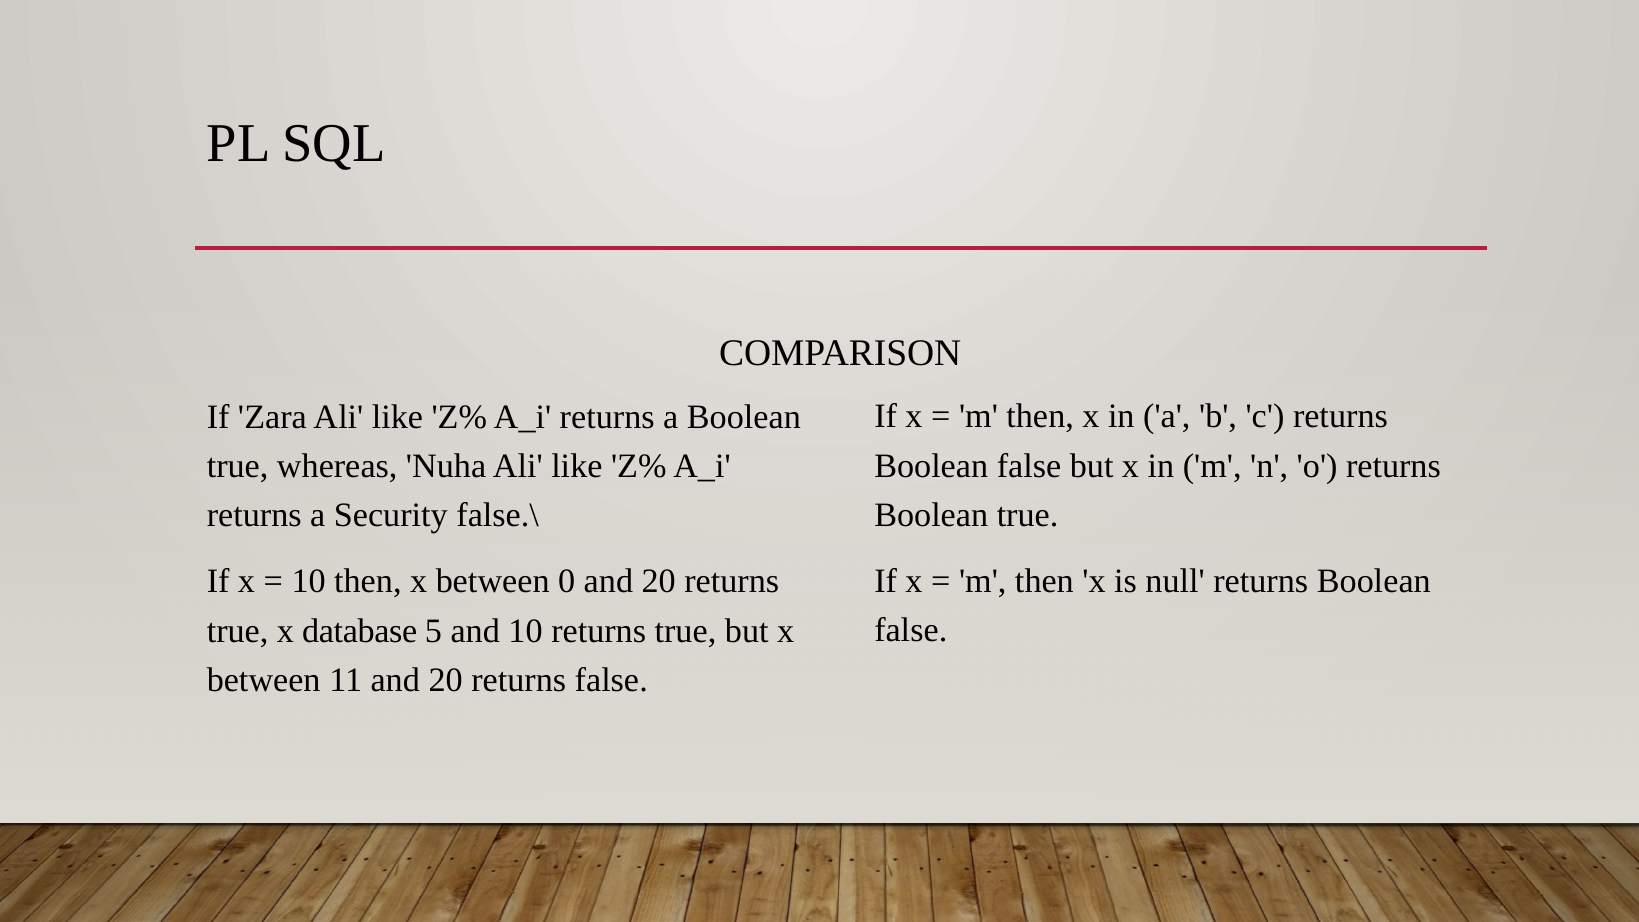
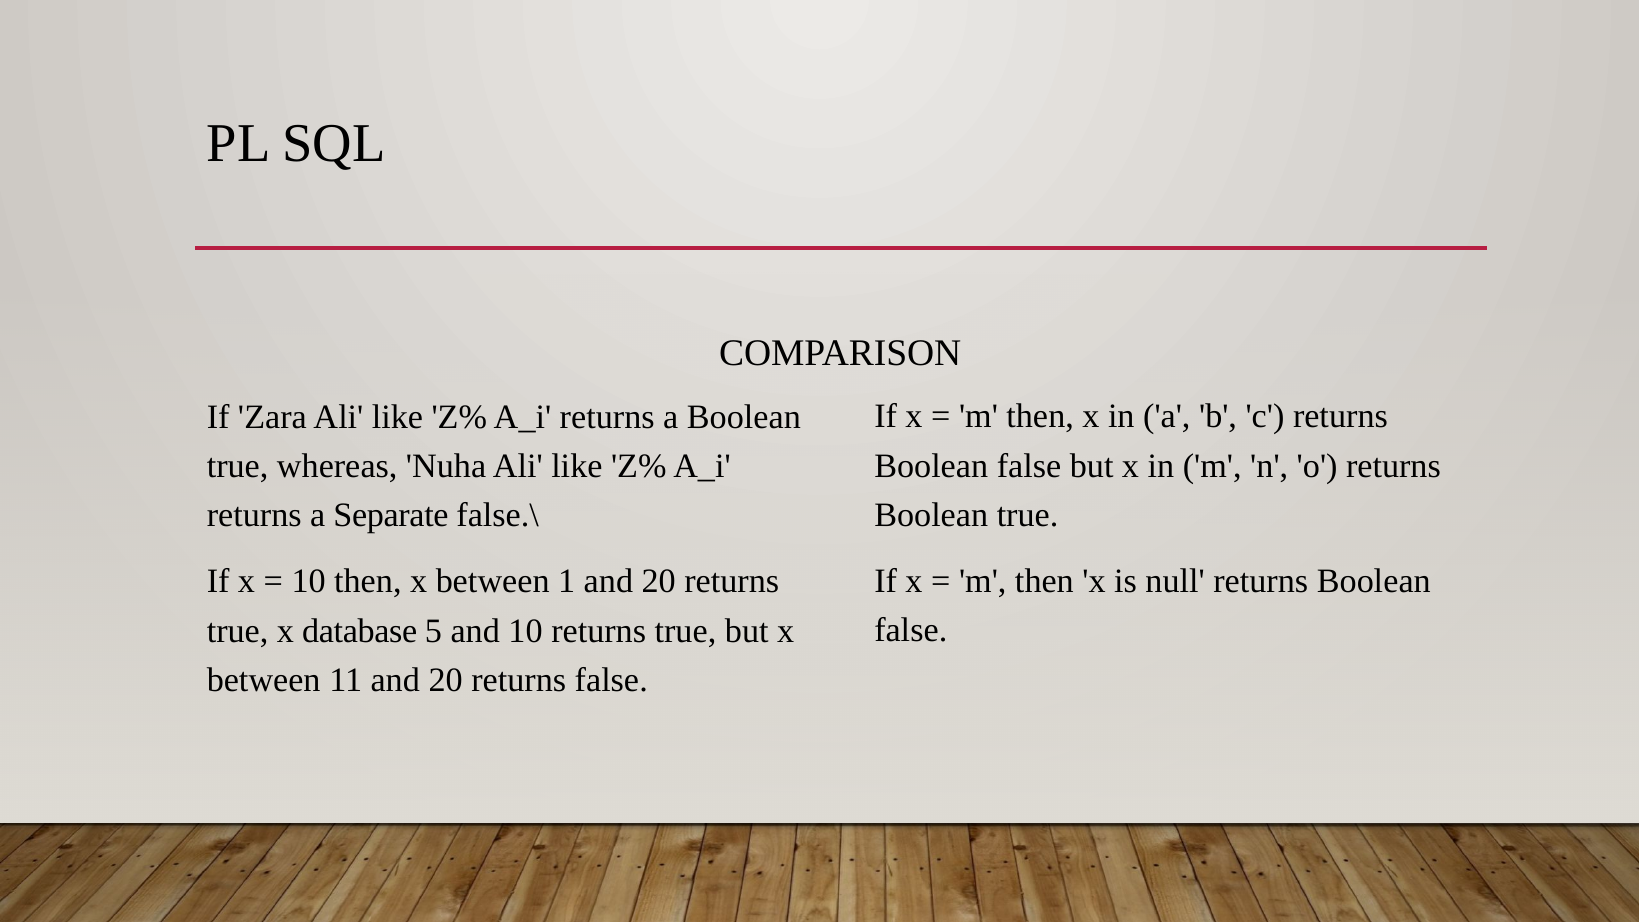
Security: Security -> Separate
0: 0 -> 1
